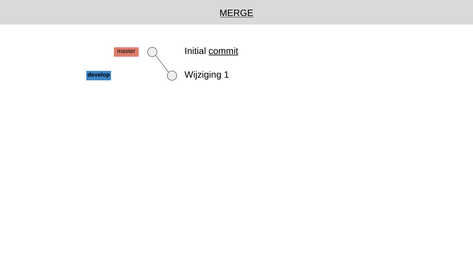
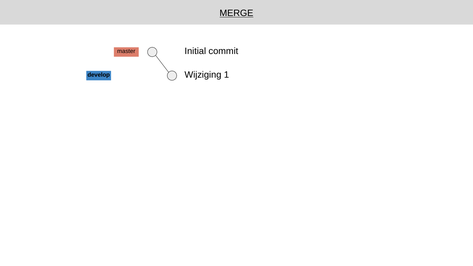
commit underline: present -> none
